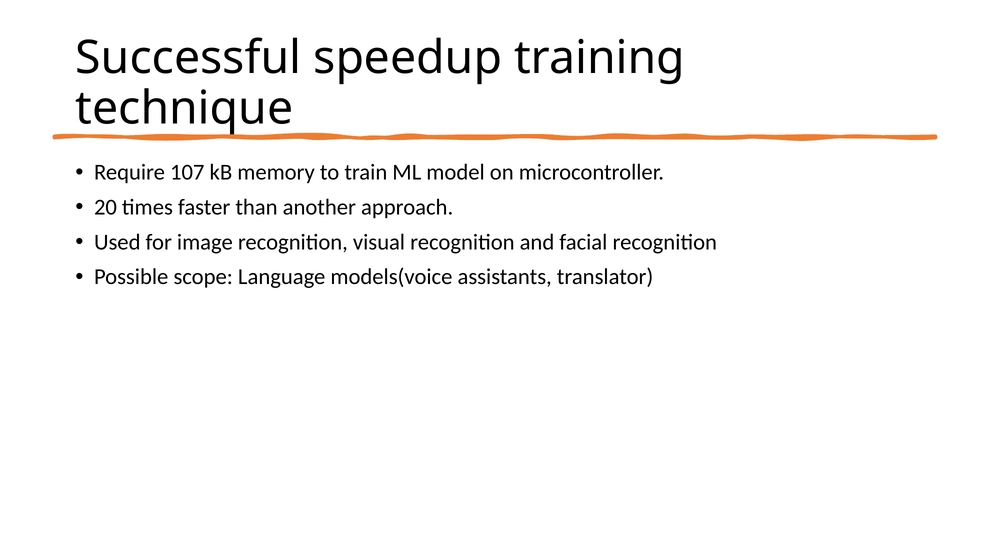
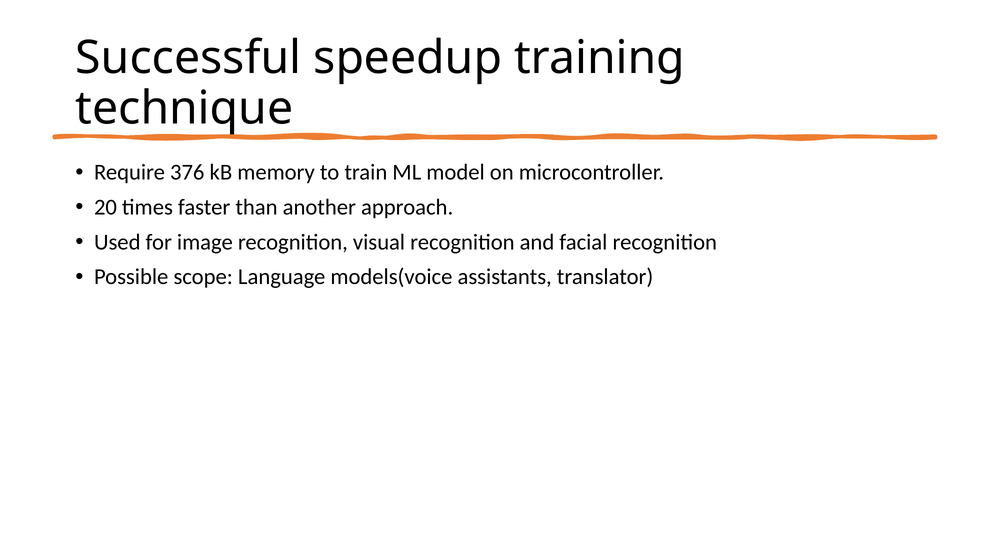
107: 107 -> 376
